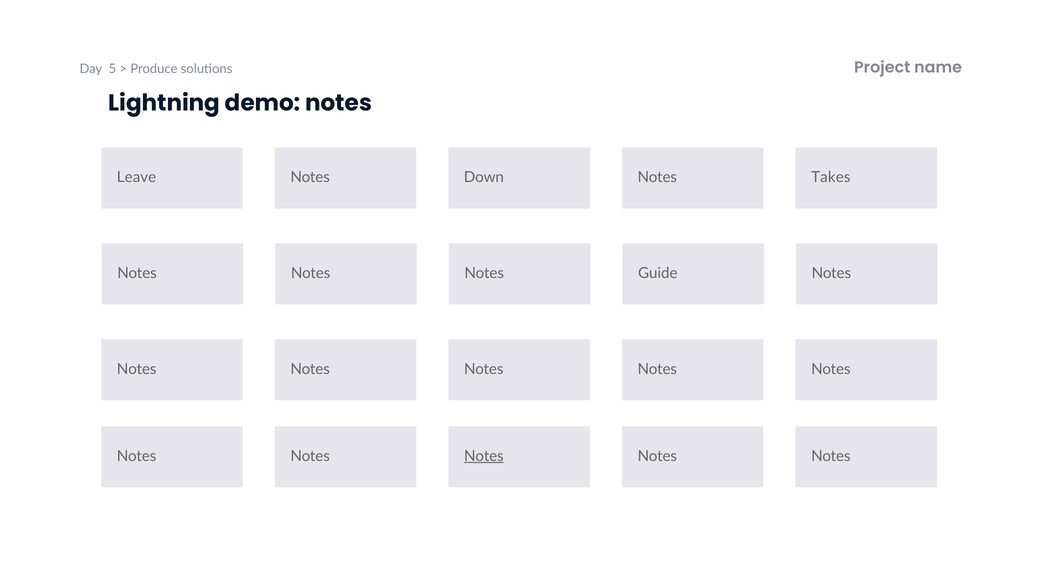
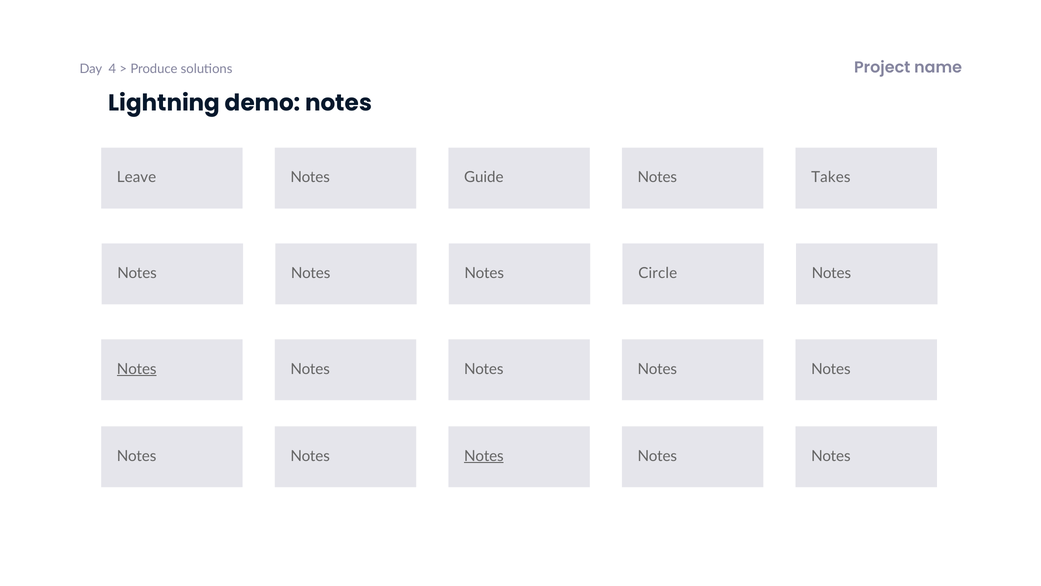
5: 5 -> 4
Down: Down -> Guide
Guide: Guide -> Circle
Notes at (137, 369) underline: none -> present
